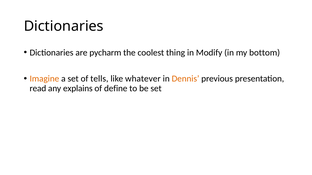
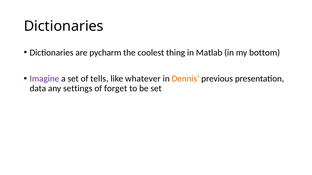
Modify: Modify -> Matlab
Imagine colour: orange -> purple
read: read -> data
explains: explains -> settings
define: define -> forget
